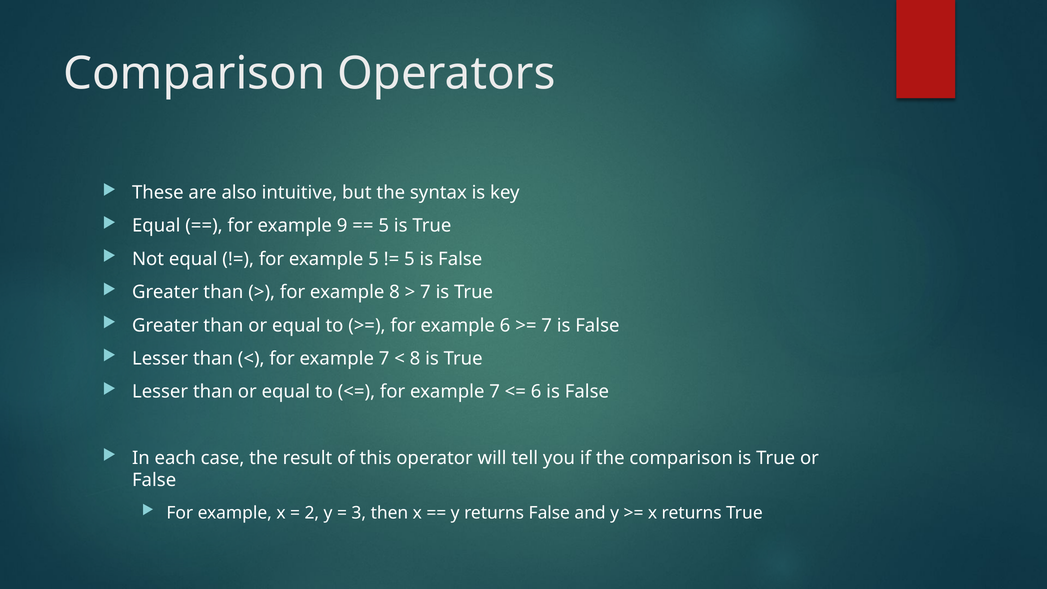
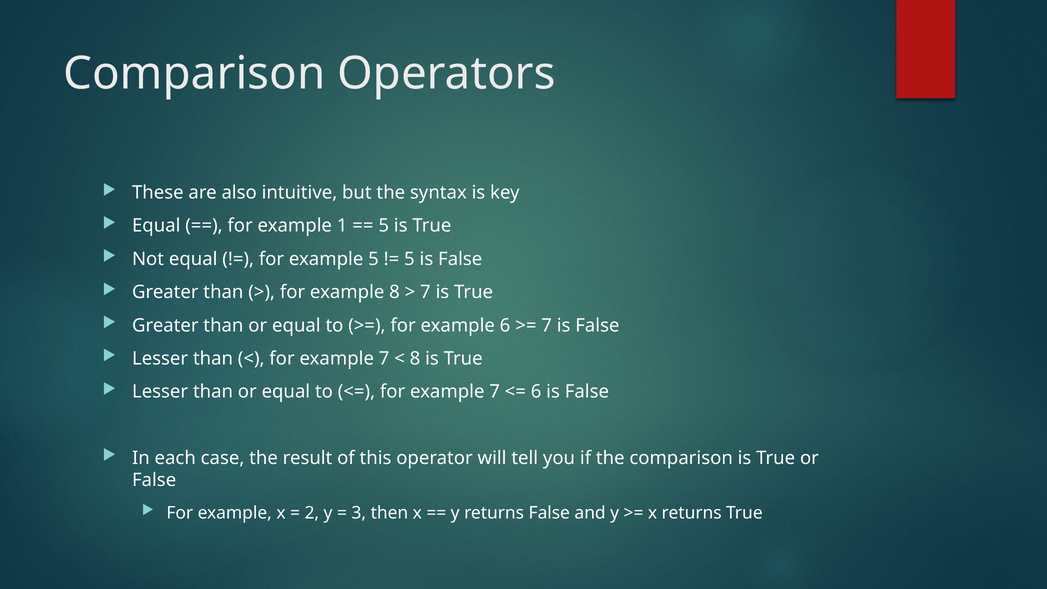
9: 9 -> 1
